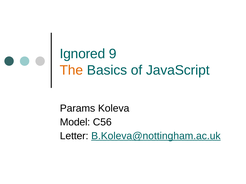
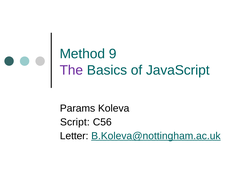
Ignored: Ignored -> Method
The colour: orange -> purple
Model: Model -> Script
